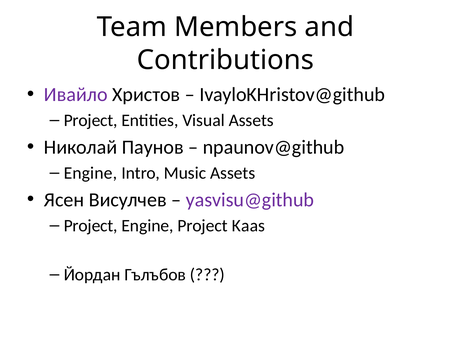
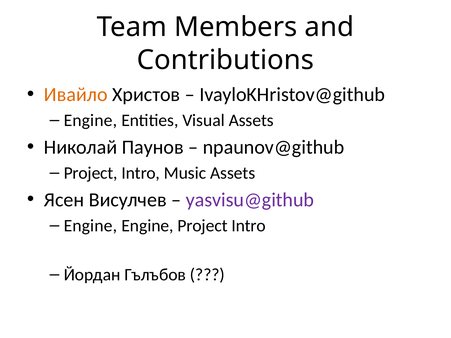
Ивайло colour: purple -> orange
Project at (91, 121): Project -> Engine
Engine at (90, 173): Engine -> Project
Project at (91, 226): Project -> Engine
Engine Project Kaas: Kaas -> Intro
